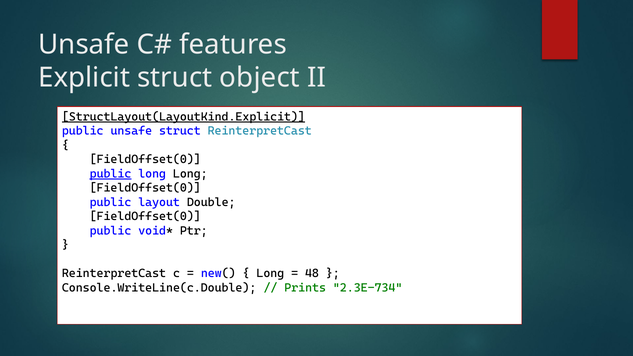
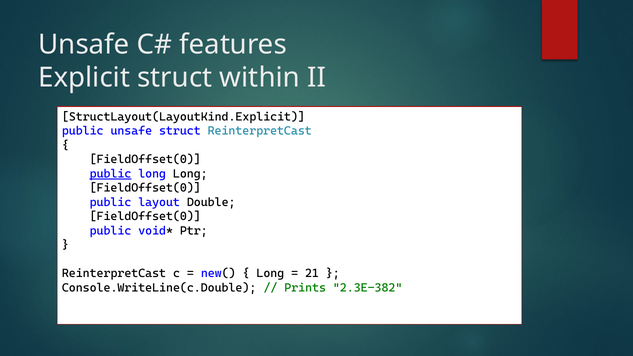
object: object -> within
StructLayout(LayoutKind.Explicit underline: present -> none
48: 48 -> 21
2.3E-734: 2.3E-734 -> 2.3E-382
